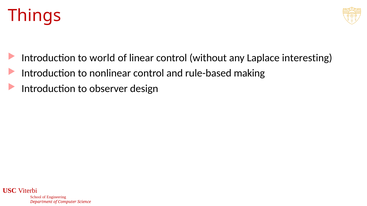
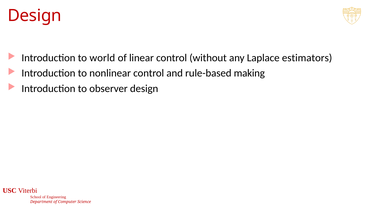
Things at (34, 16): Things -> Design
interesting: interesting -> estimators
